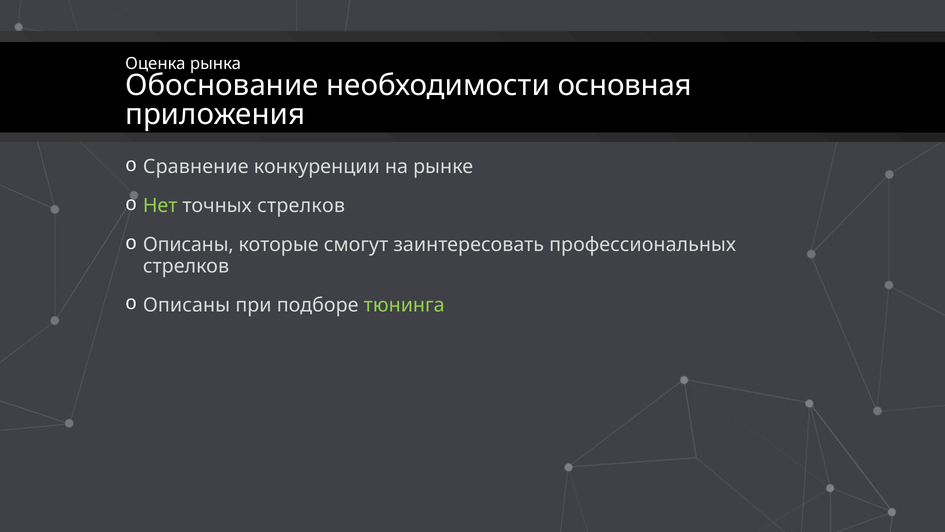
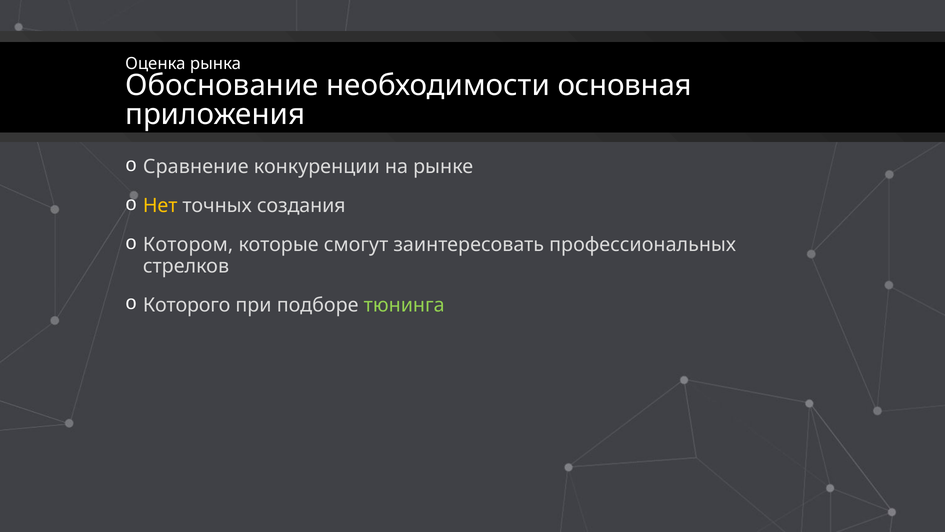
Нет colour: light green -> yellow
точных стрелков: стрелков -> создания
Описаны at (188, 245): Описаны -> Котором
Описаны at (187, 305): Описаны -> Которого
